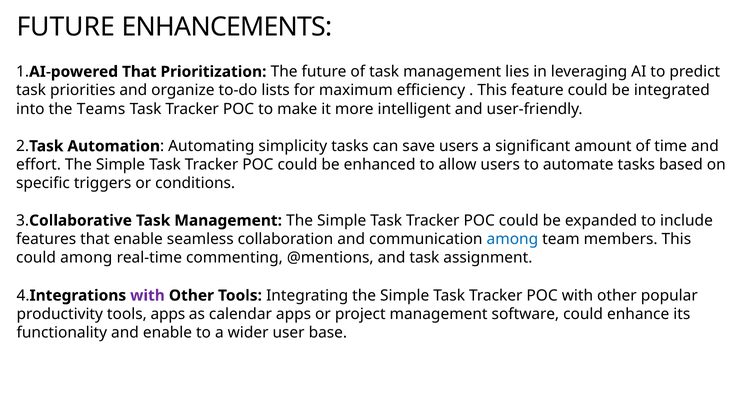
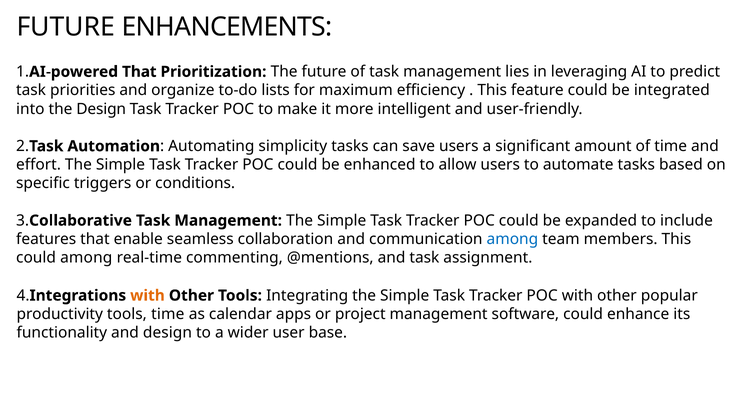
the Teams: Teams -> Design
with at (147, 295) colour: purple -> orange
tools apps: apps -> time
and enable: enable -> design
